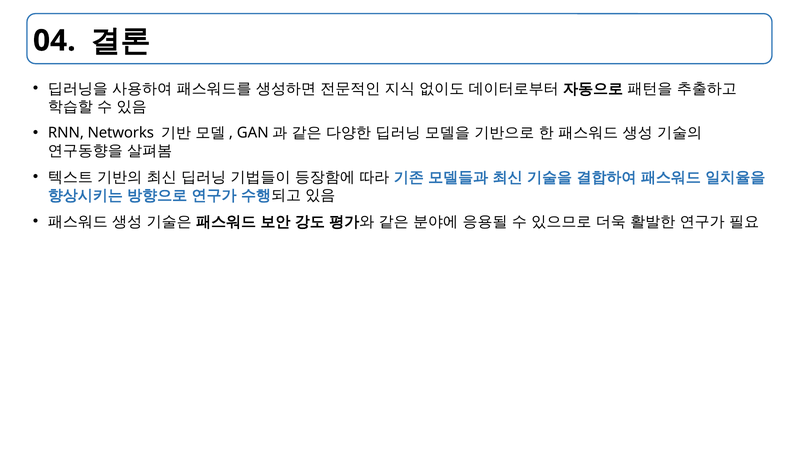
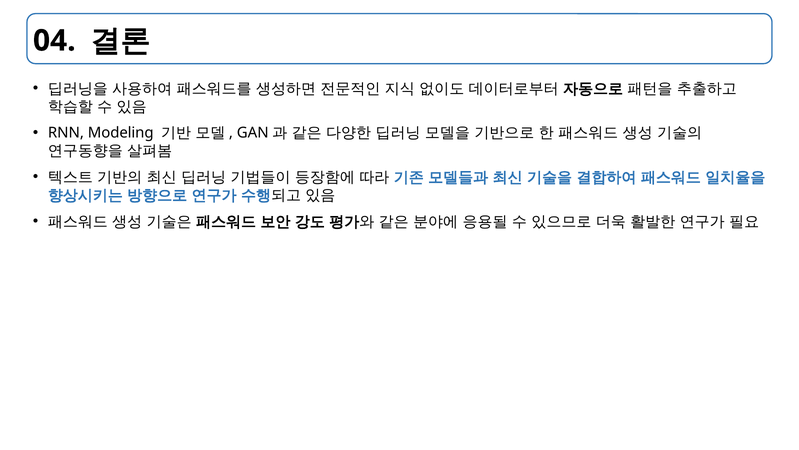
Networks: Networks -> Modeling
